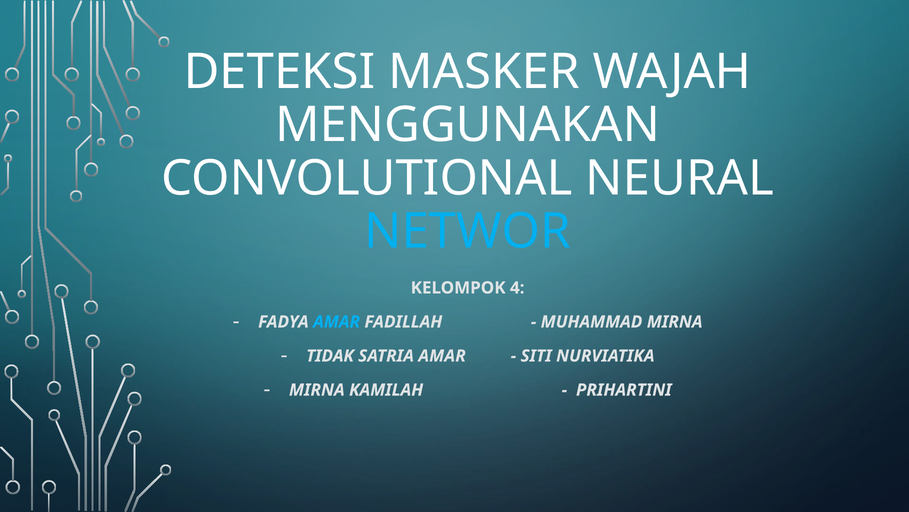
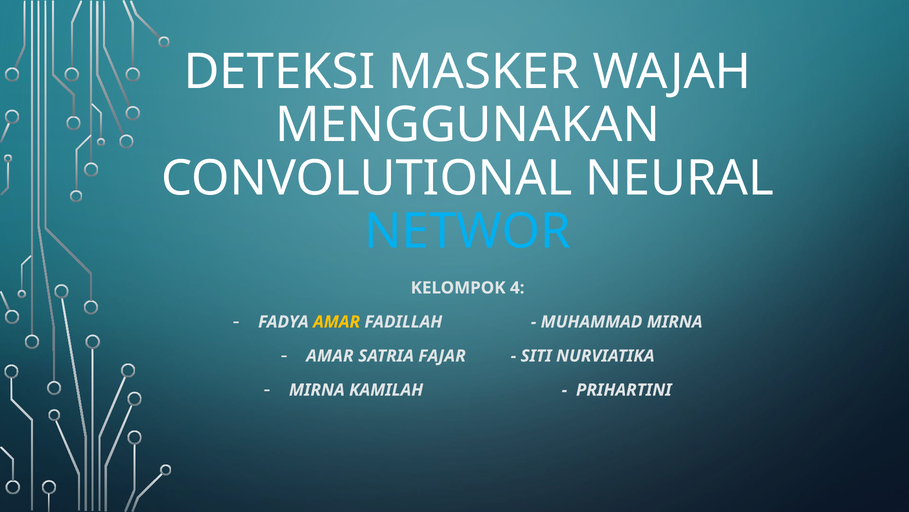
AMAR at (337, 321) colour: light blue -> yellow
TIDAK at (330, 355): TIDAK -> AMAR
SATRIA AMAR: AMAR -> FAJAR
